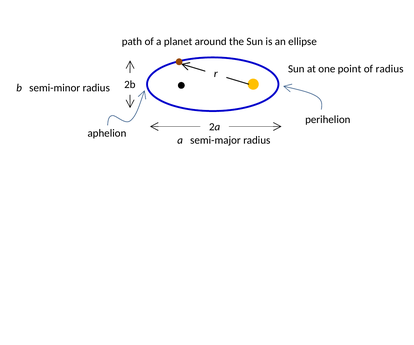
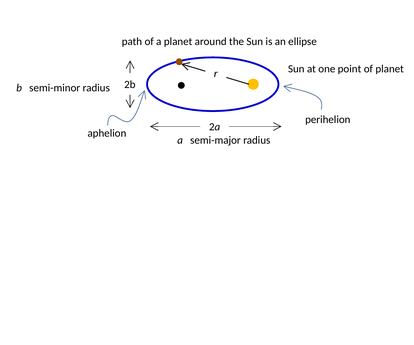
of radius: radius -> planet
